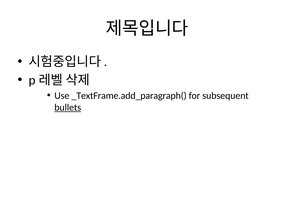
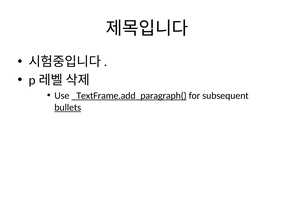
_TextFrame.add_paragraph( underline: none -> present
